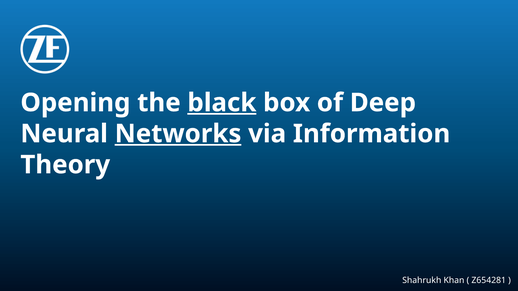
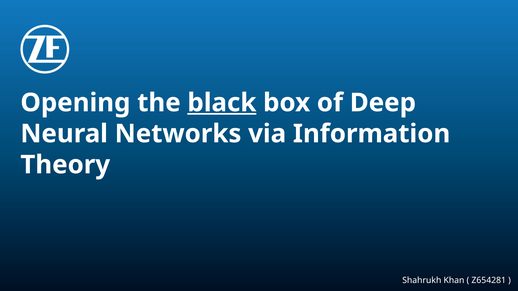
Networks underline: present -> none
